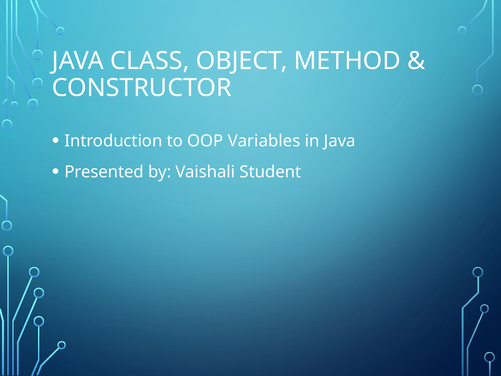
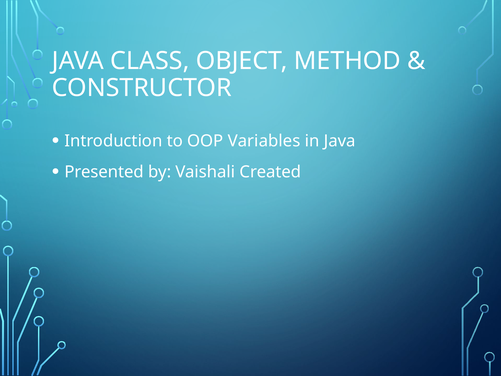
Student: Student -> Created
